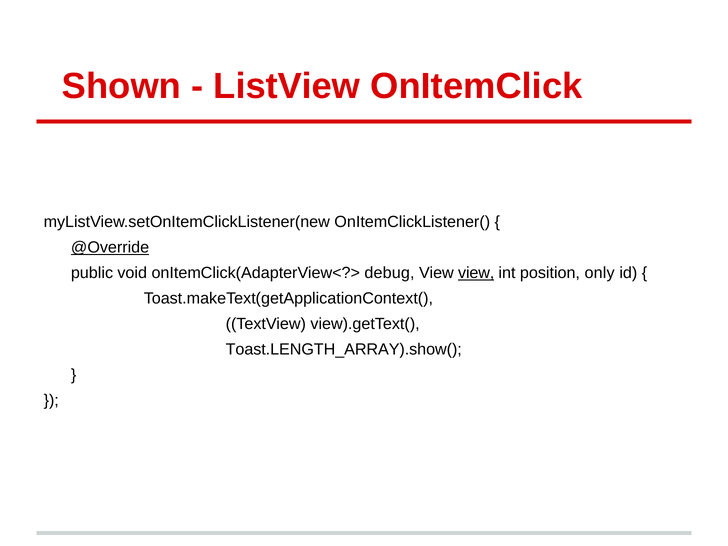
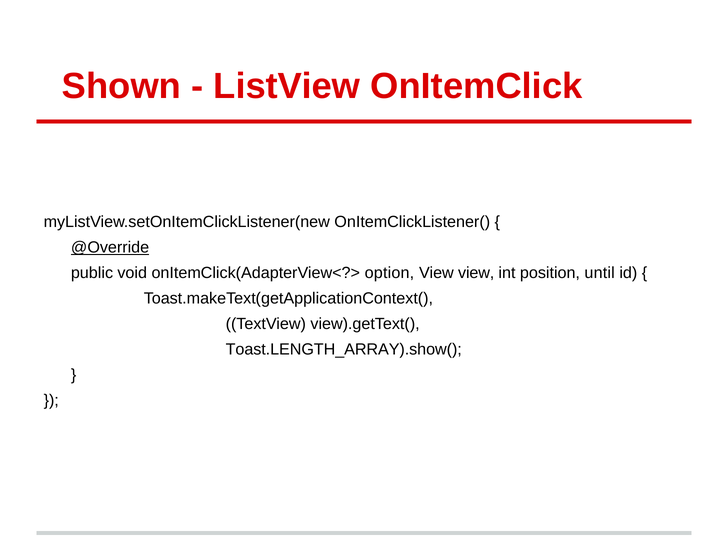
debug: debug -> option
view at (476, 273) underline: present -> none
only: only -> until
